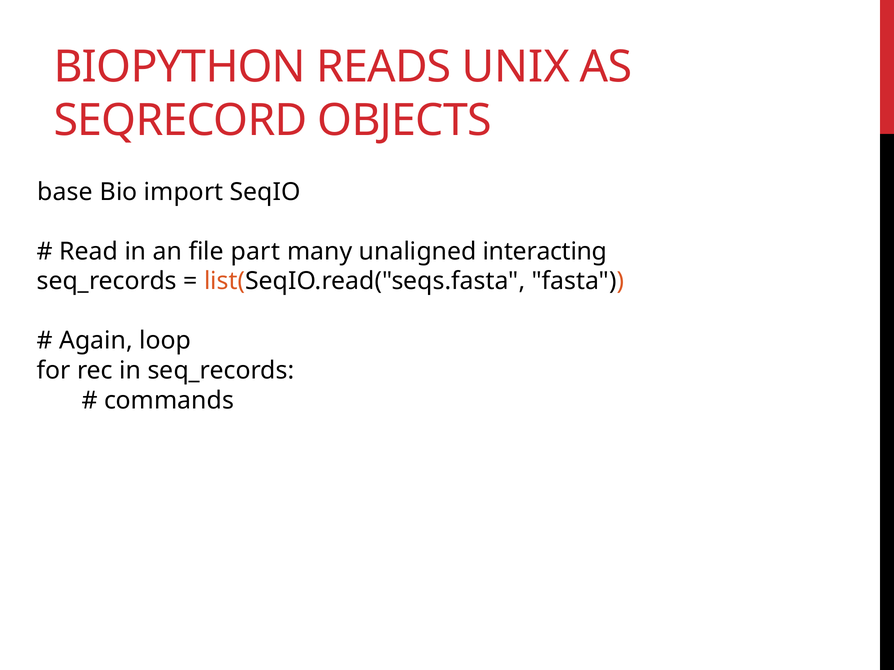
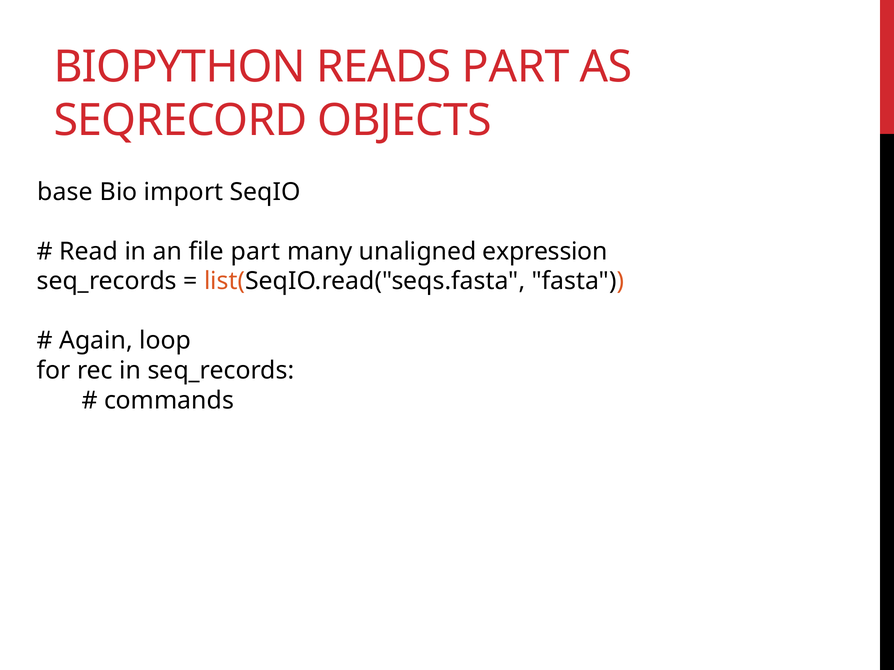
READS UNIX: UNIX -> PART
interacting: interacting -> expression
